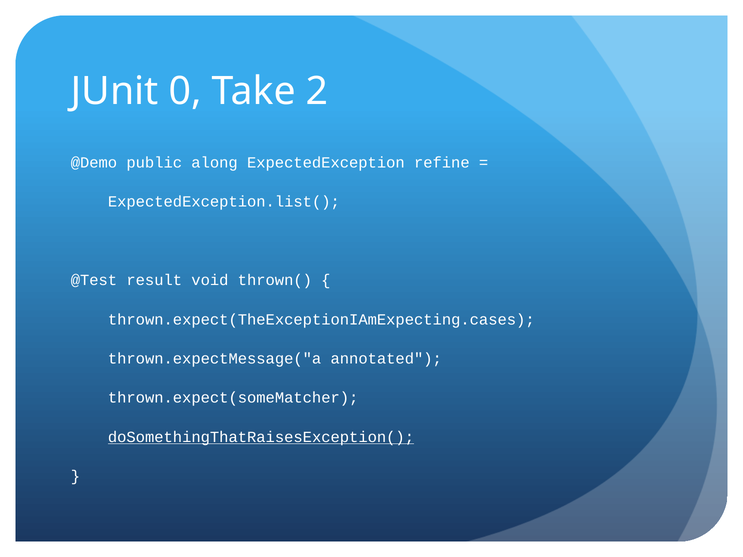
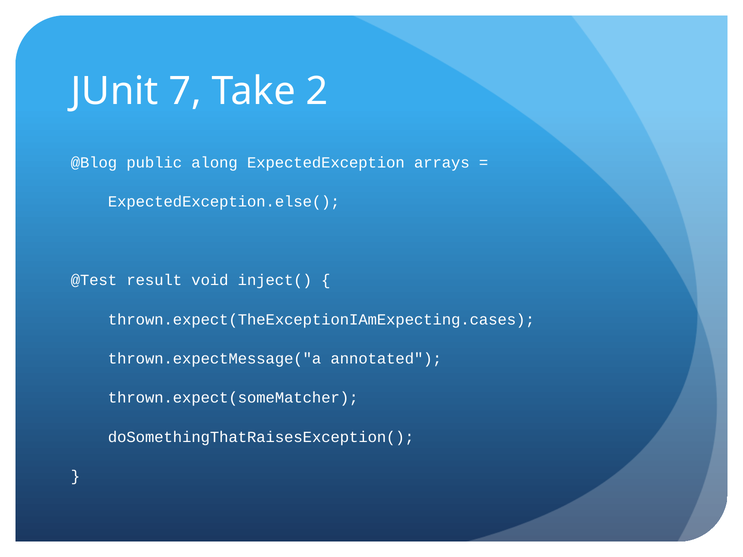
0: 0 -> 7
@Demo: @Demo -> @Blog
refine: refine -> arrays
ExpectedException.list(: ExpectedException.list( -> ExpectedException.else(
thrown(: thrown( -> inject(
doSomethingThatRaisesException( underline: present -> none
